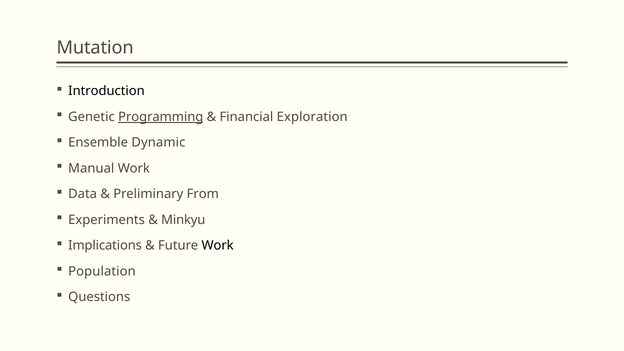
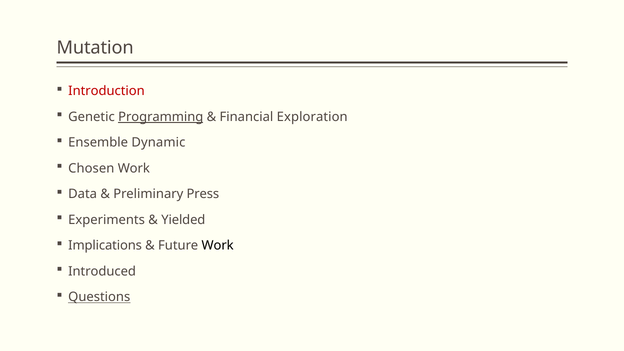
Introduction colour: black -> red
Manual: Manual -> Chosen
From: From -> Press
Minkyu: Minkyu -> Yielded
Population: Population -> Introduced
Questions underline: none -> present
